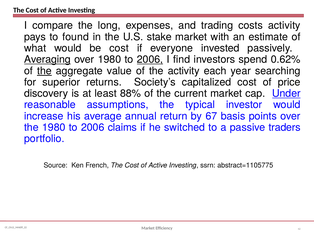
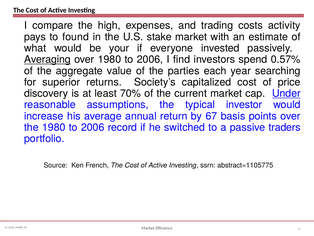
long: long -> high
be cost: cost -> your
2006 at (150, 59) underline: present -> none
0.62%: 0.62% -> 0.57%
the at (44, 71) underline: present -> none
the activity: activity -> parties
88%: 88% -> 70%
claims: claims -> record
